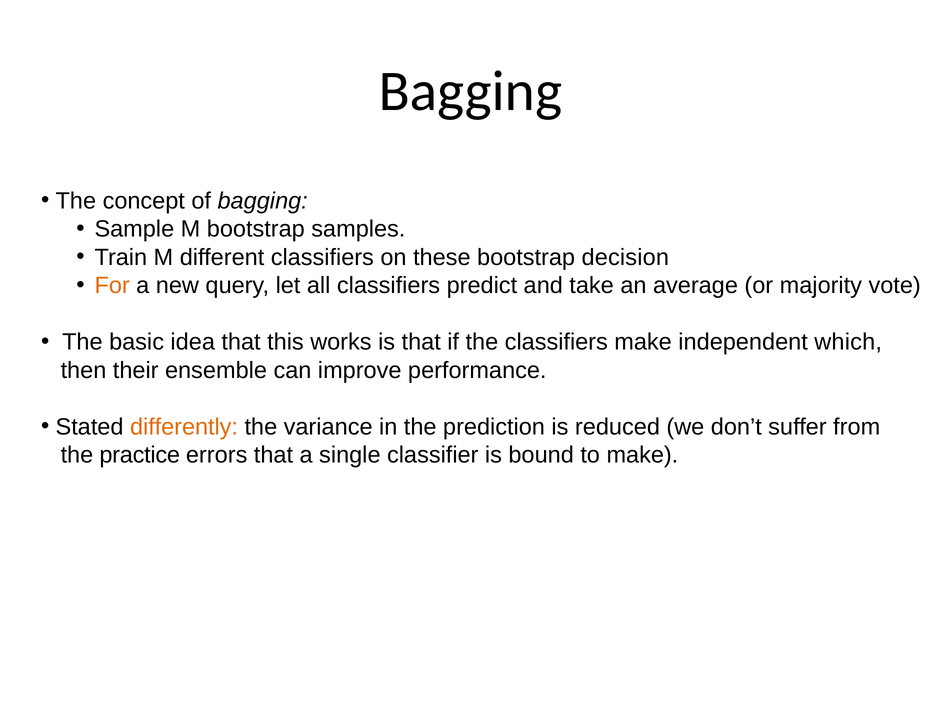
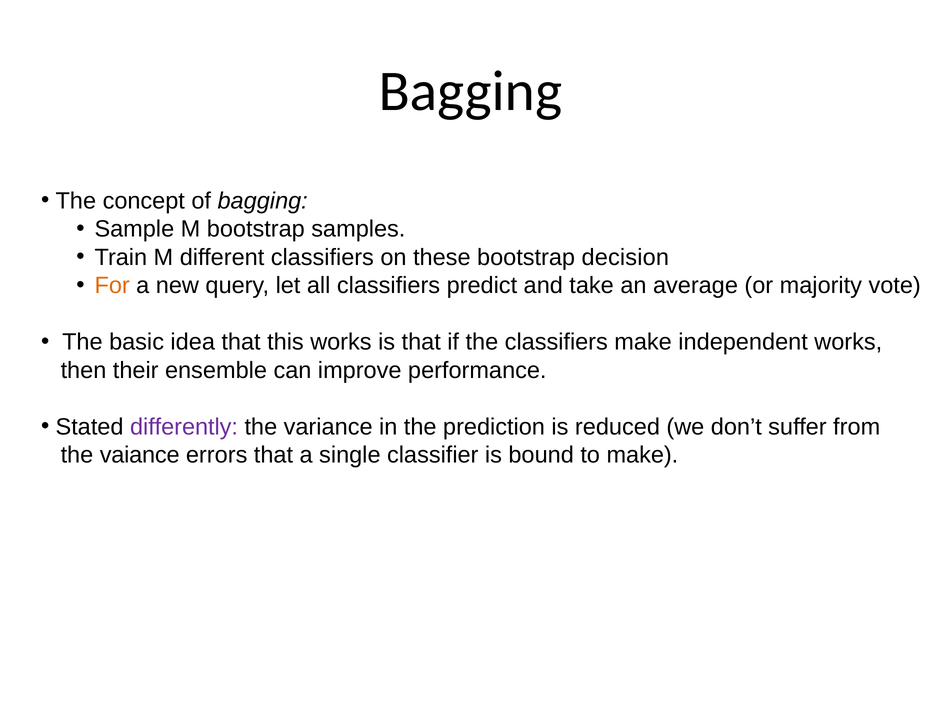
independent which: which -> works
differently colour: orange -> purple
practice: practice -> vaiance
